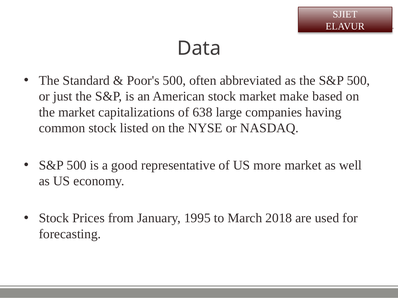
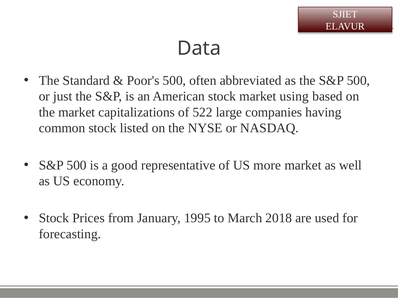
make: make -> using
638: 638 -> 522
